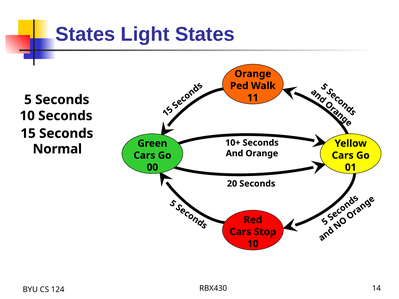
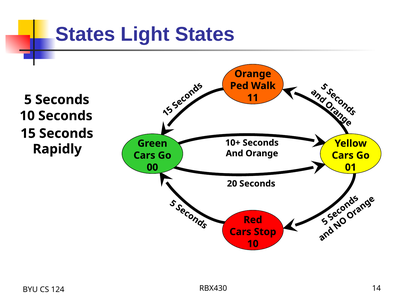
Normal: Normal -> Rapidly
